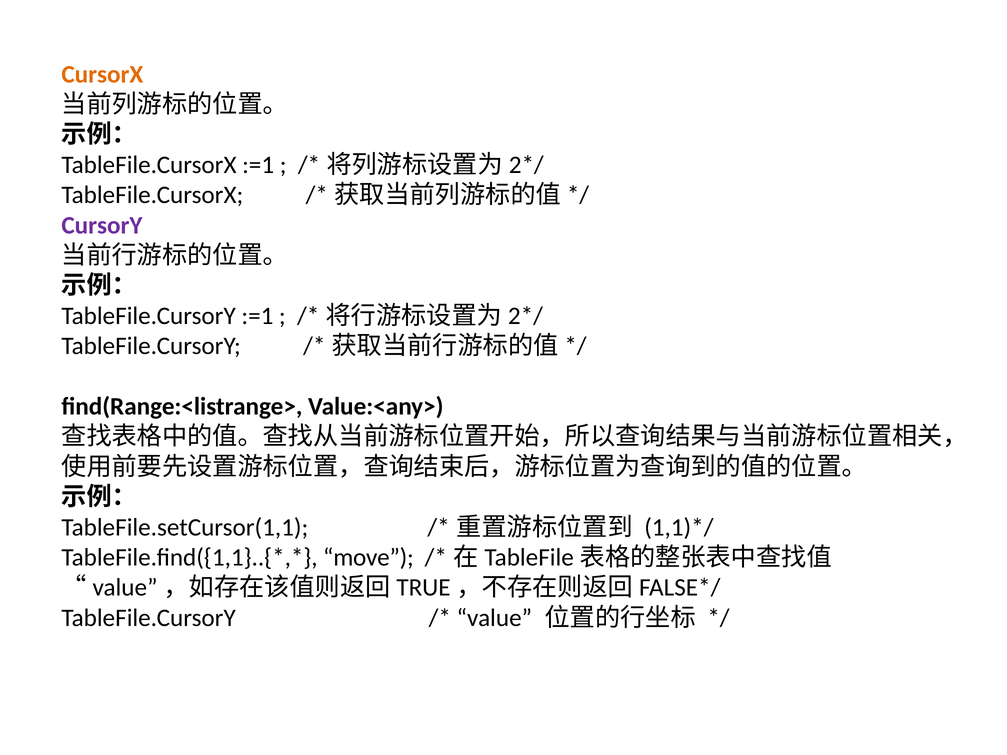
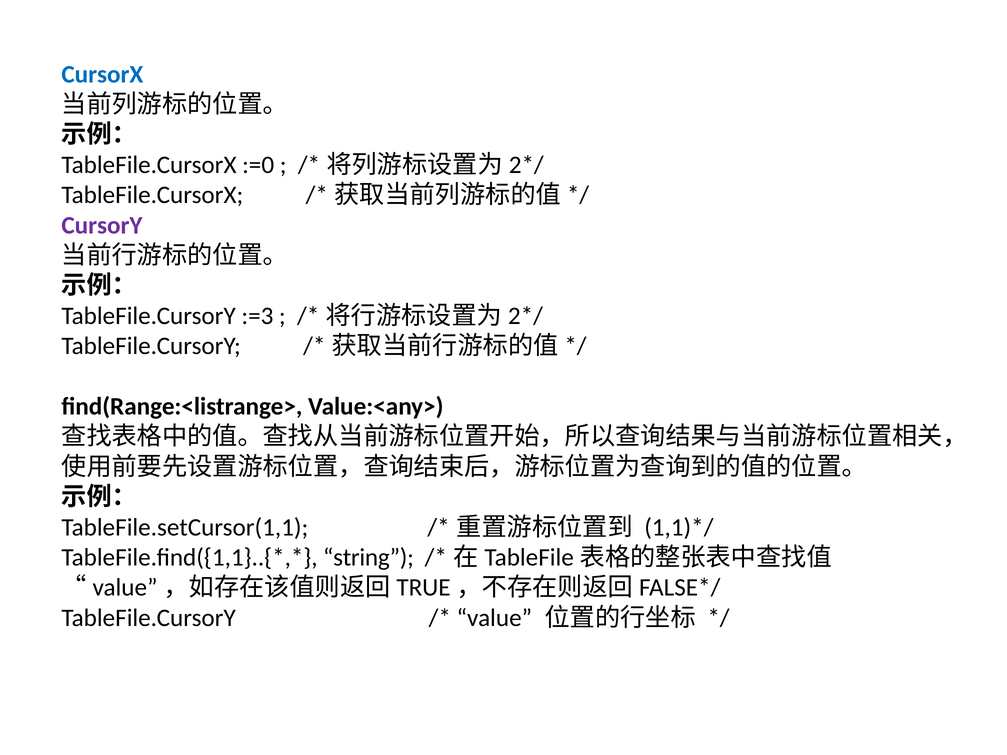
CursorX colour: orange -> blue
TableFile.CursorX :=1: :=1 -> :=0
TableFile.CursorY :=1: :=1 -> :=3
move: move -> string
